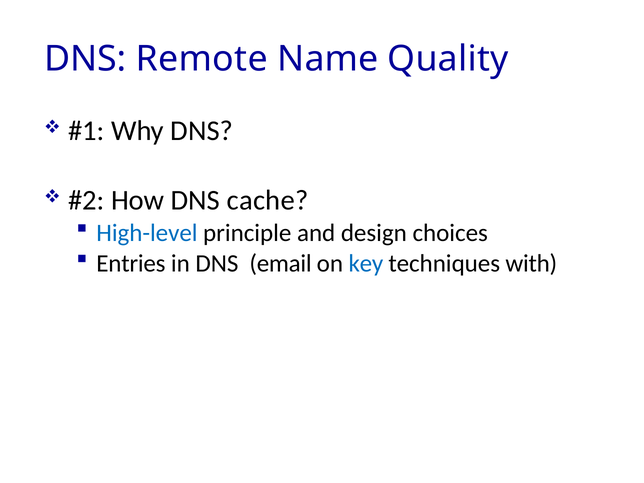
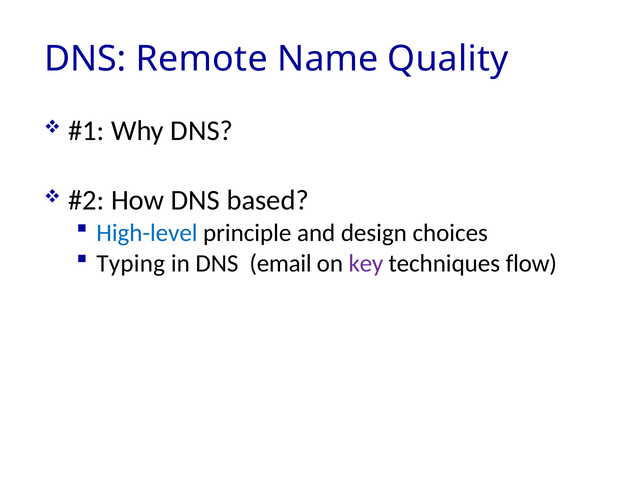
cache: cache -> based
Entries: Entries -> Typing
key colour: blue -> purple
with: with -> flow
